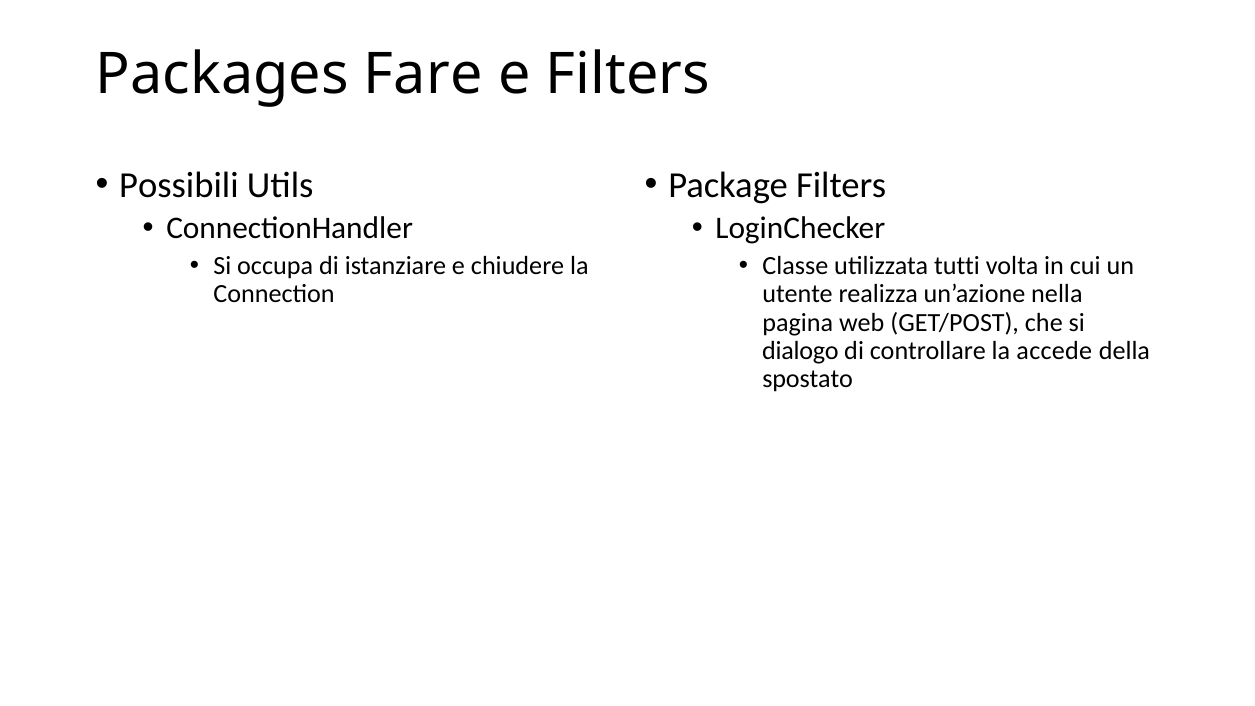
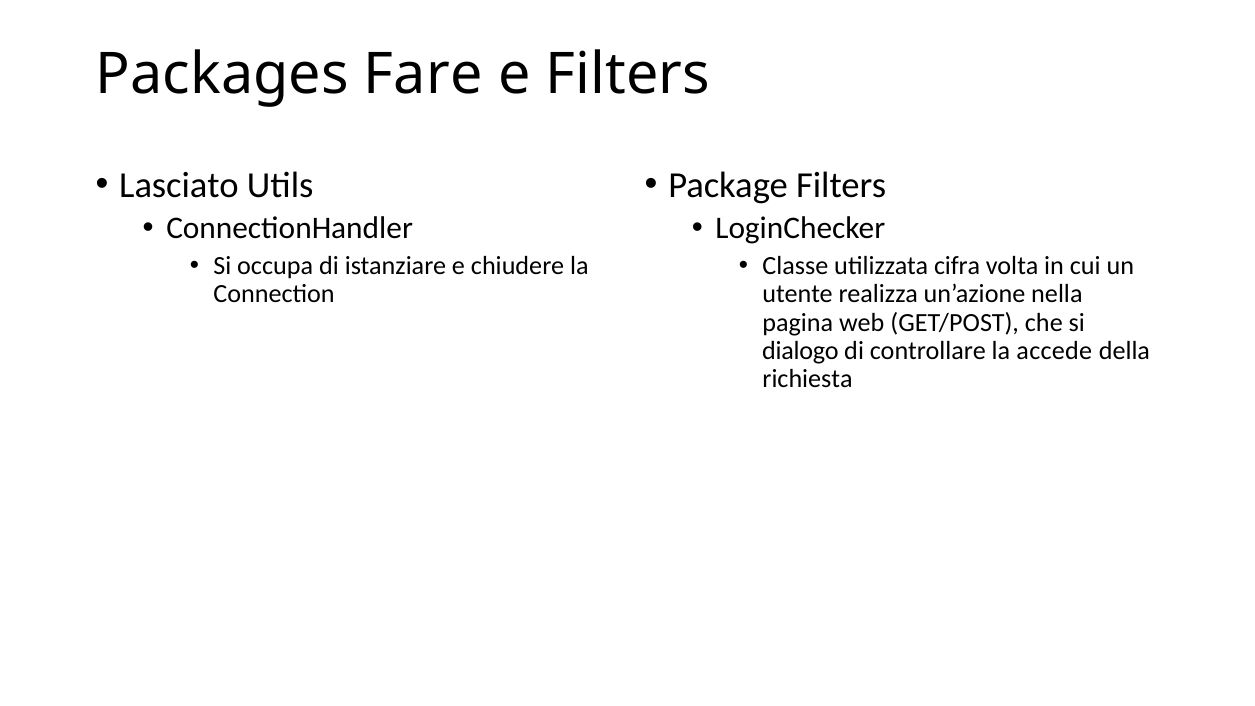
Possibili: Possibili -> Lasciato
tutti: tutti -> cifra
spostato: spostato -> richiesta
